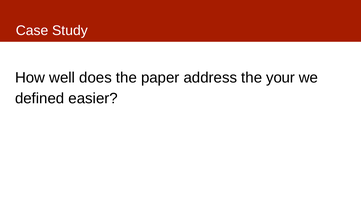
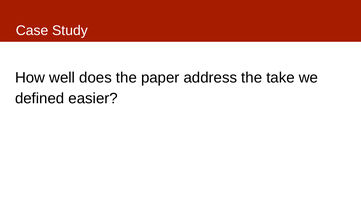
your: your -> take
